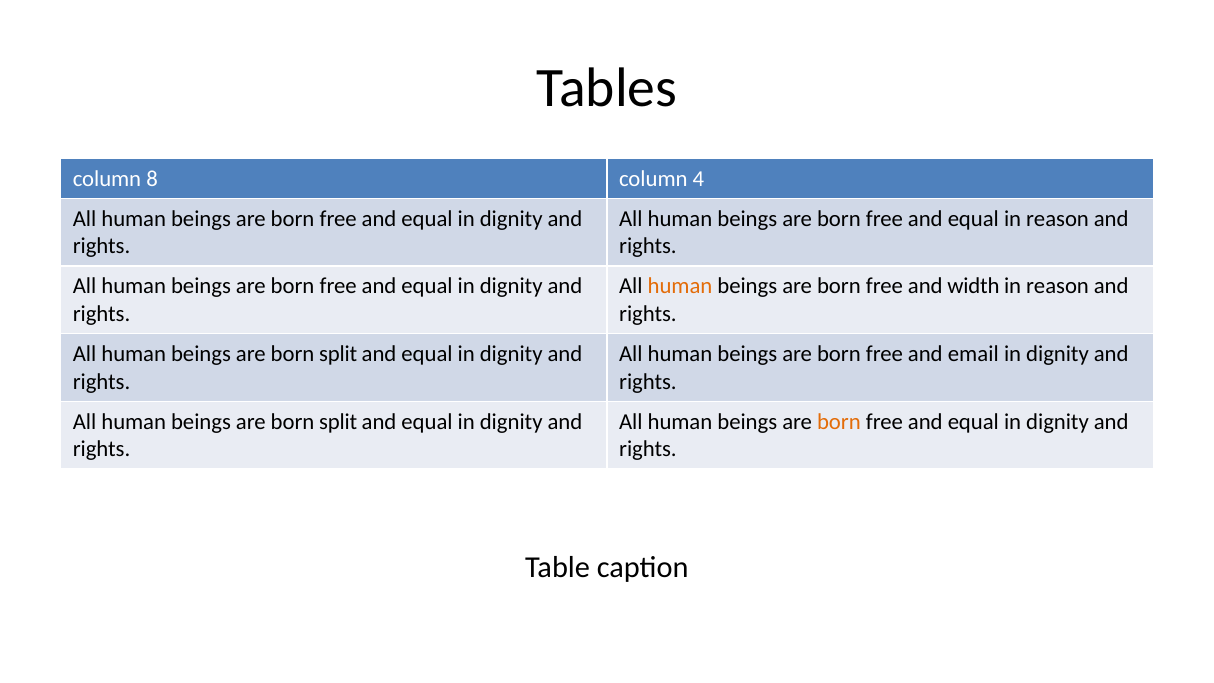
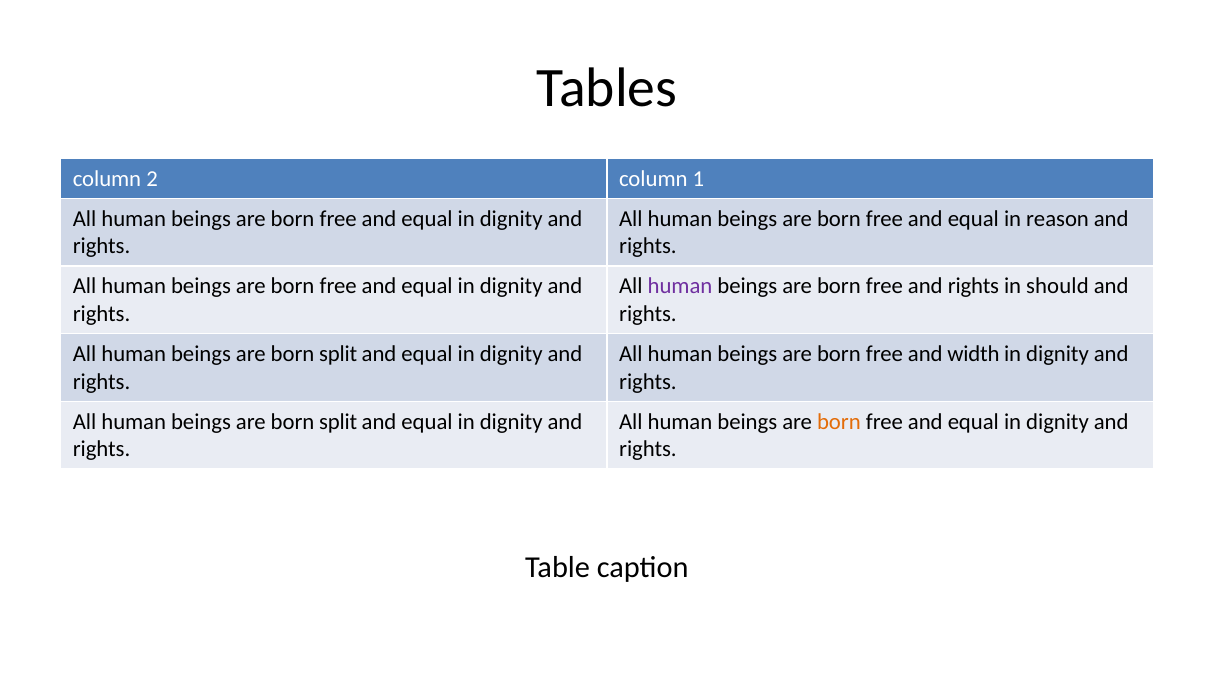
8: 8 -> 2
4: 4 -> 1
human at (680, 286) colour: orange -> purple
free and width: width -> rights
reason at (1058, 286): reason -> should
email: email -> width
